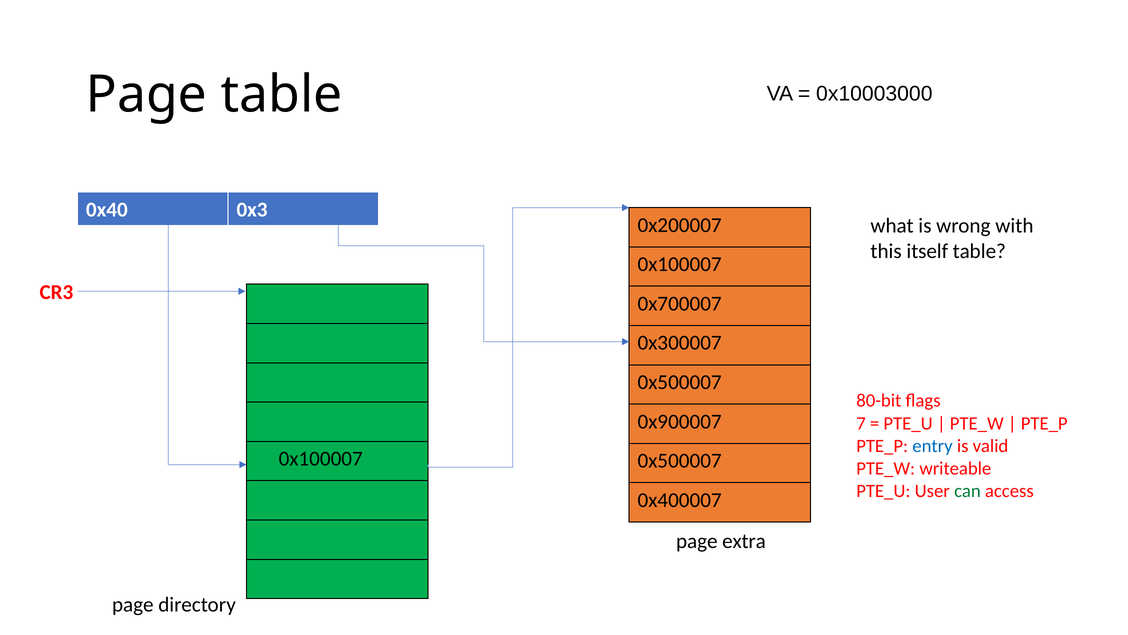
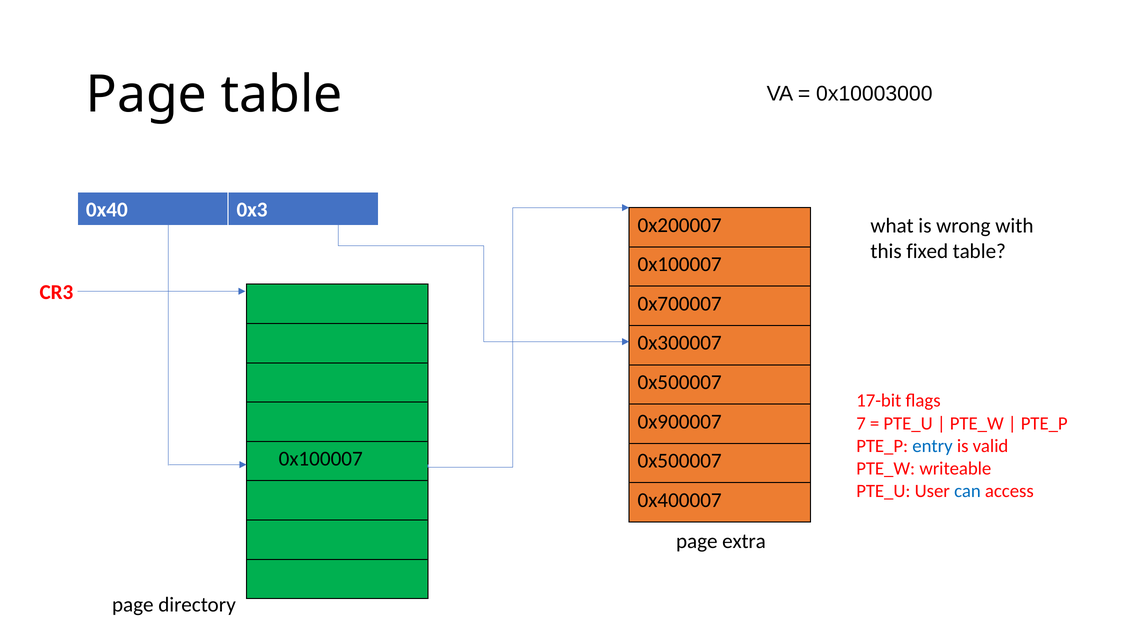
itself: itself -> fixed
80-bit: 80-bit -> 17-bit
can colour: green -> blue
